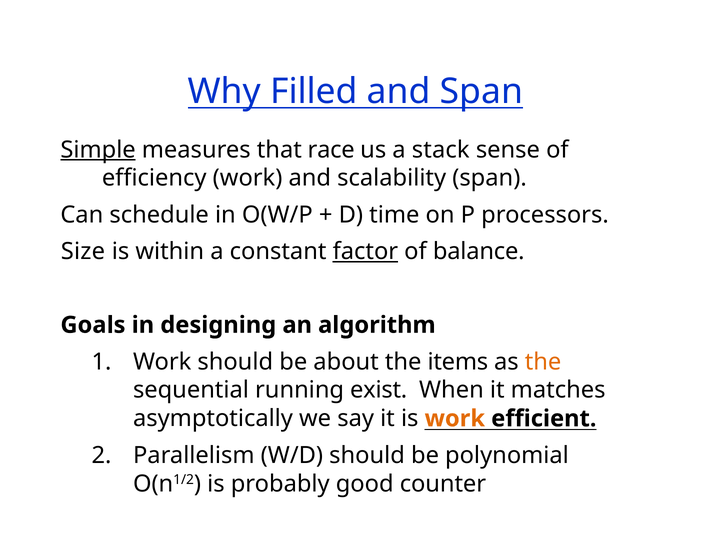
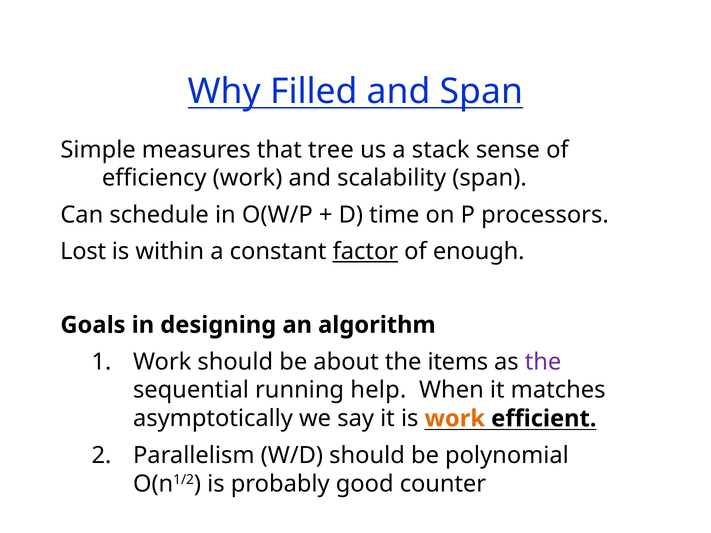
Simple underline: present -> none
race: race -> tree
Size: Size -> Lost
balance: balance -> enough
the at (543, 362) colour: orange -> purple
exist: exist -> help
